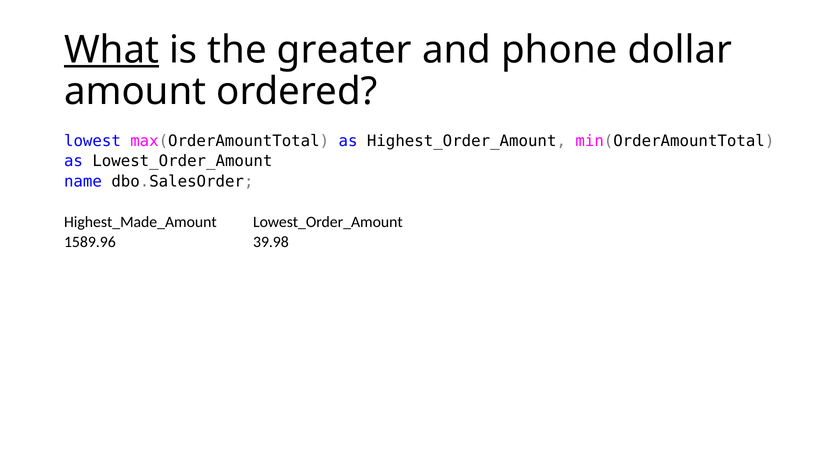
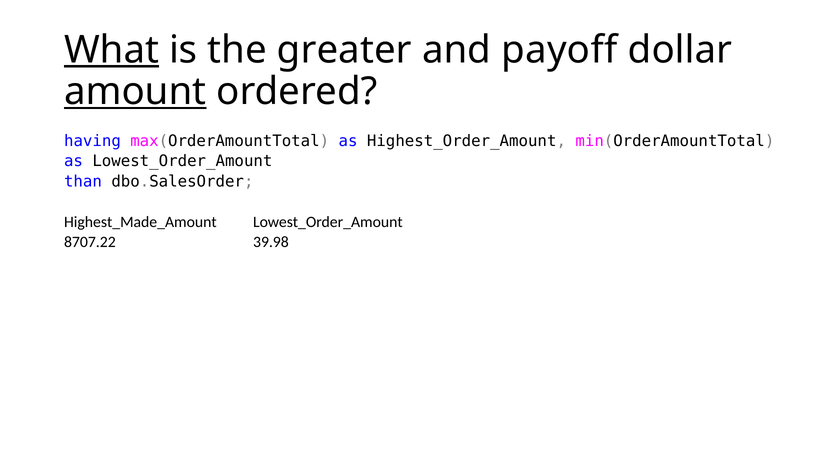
phone: phone -> payoff
amount underline: none -> present
lowest: lowest -> having
name: name -> than
1589.96: 1589.96 -> 8707.22
